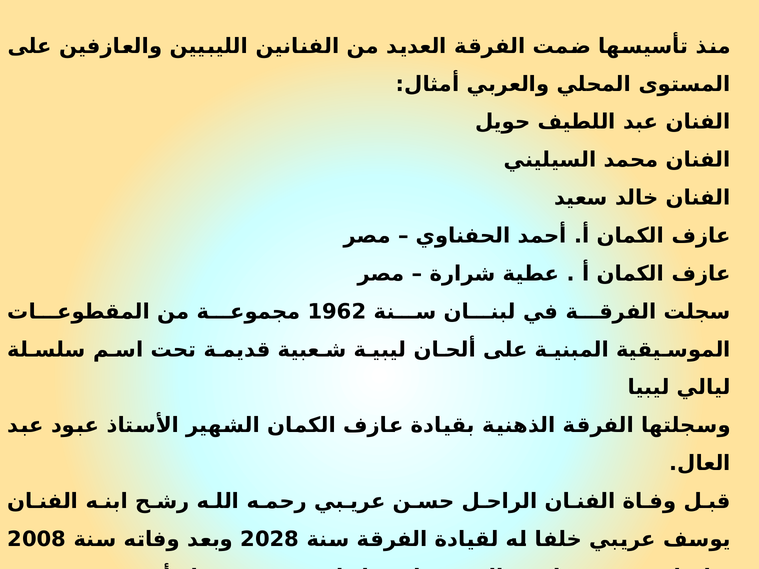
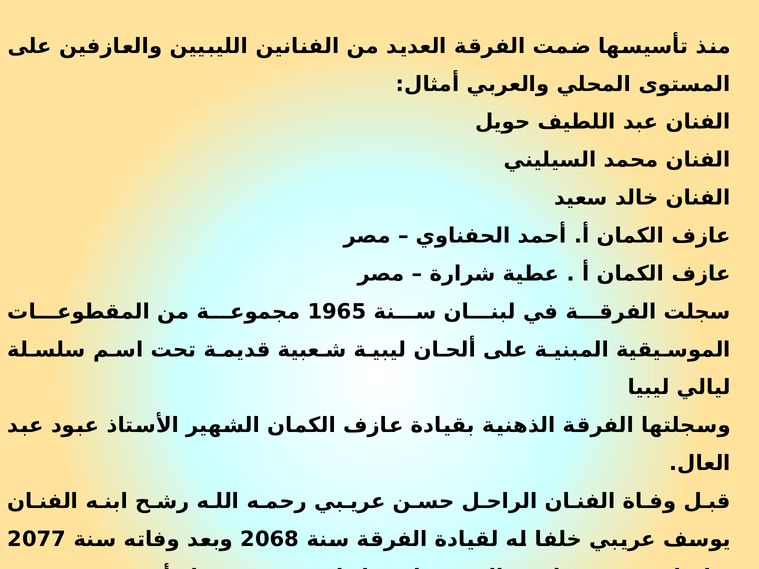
1962: 1962 -> 1965
2008: 2008 -> 2077
2028: 2028 -> 2068
